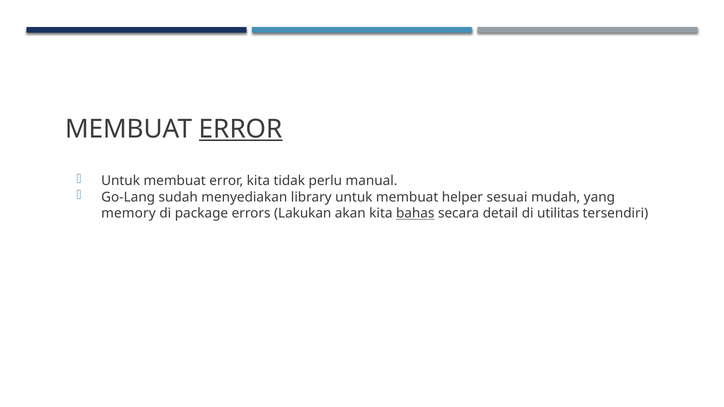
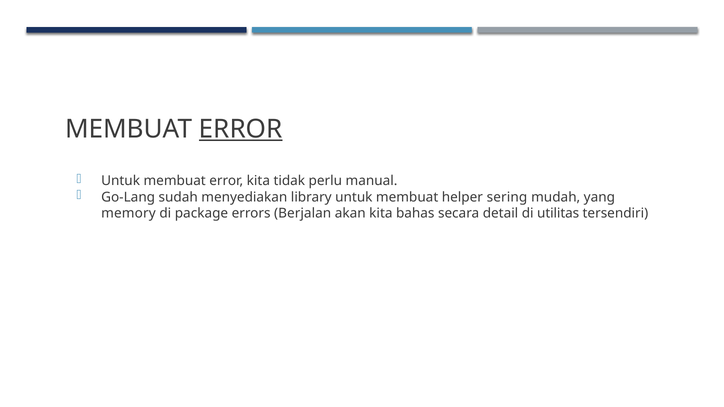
sesuai: sesuai -> sering
Lakukan: Lakukan -> Berjalan
bahas underline: present -> none
